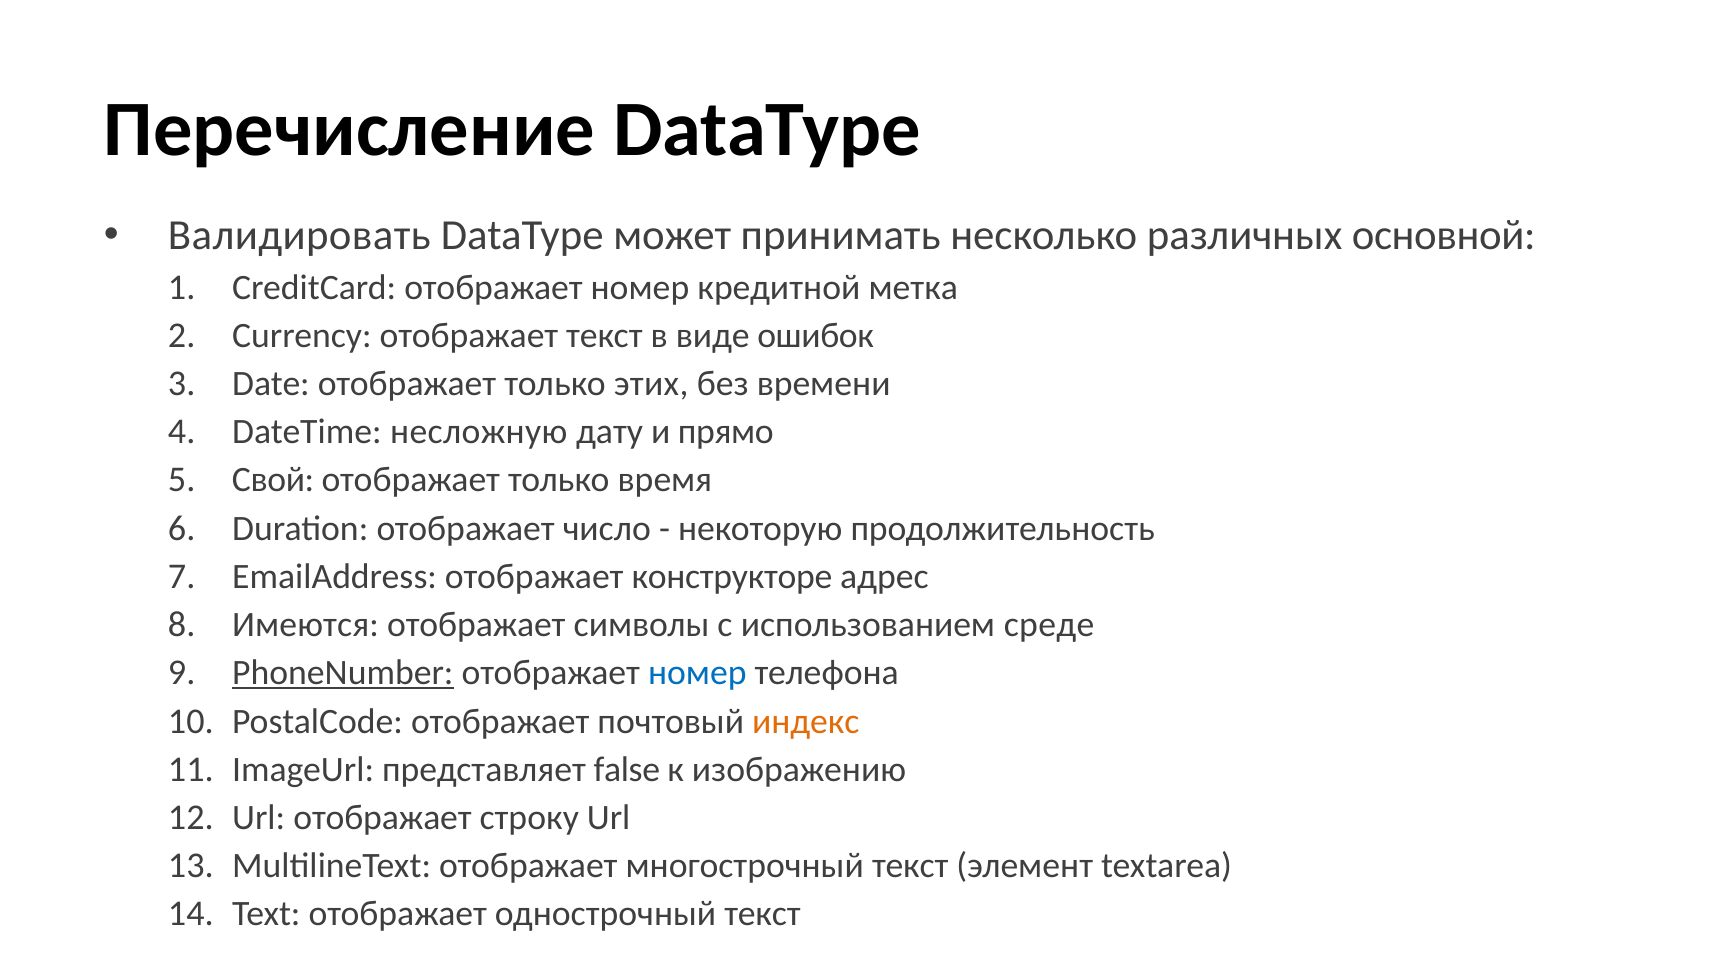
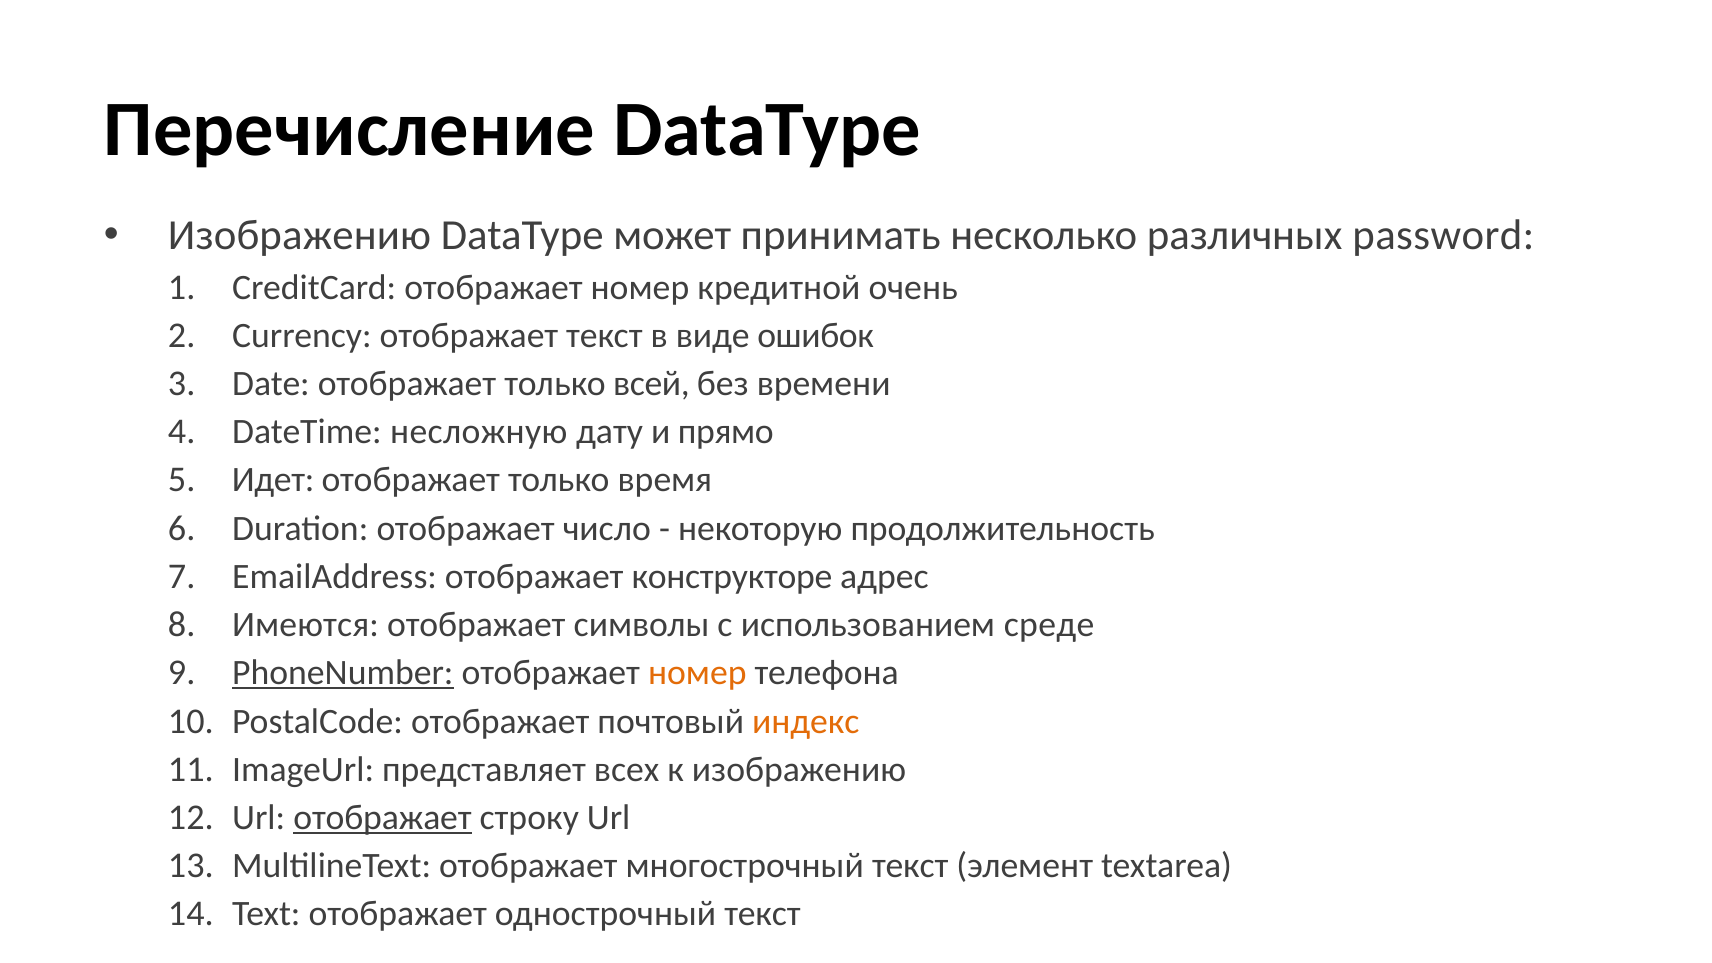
Валидировать at (299, 235): Валидировать -> Изображению
основной: основной -> password
метка: метка -> очень
этих: этих -> всей
Свой: Свой -> Идет
номер at (697, 673) colour: blue -> orange
false: false -> всех
отображает at (382, 818) underline: none -> present
